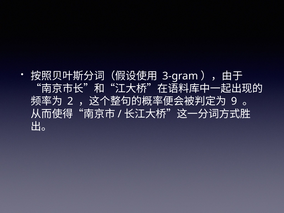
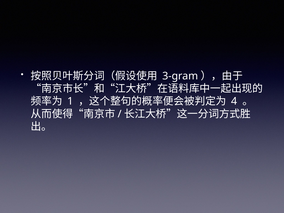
2: 2 -> 1
9: 9 -> 4
